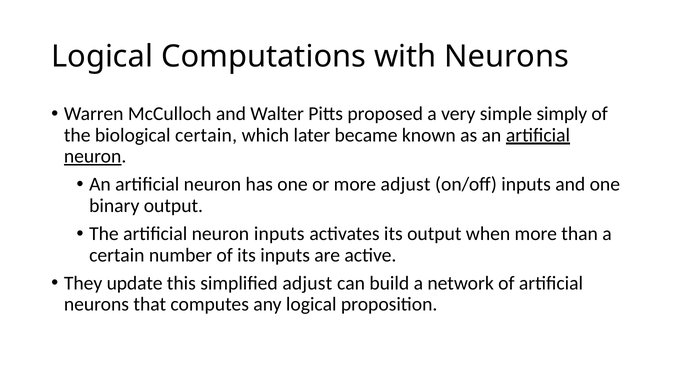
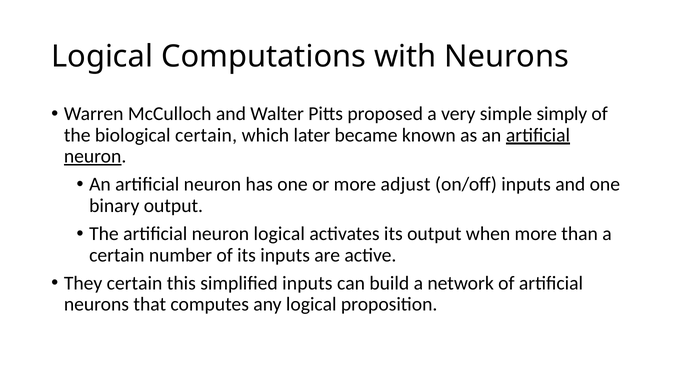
neuron inputs: inputs -> logical
They update: update -> certain
simplified adjust: adjust -> inputs
